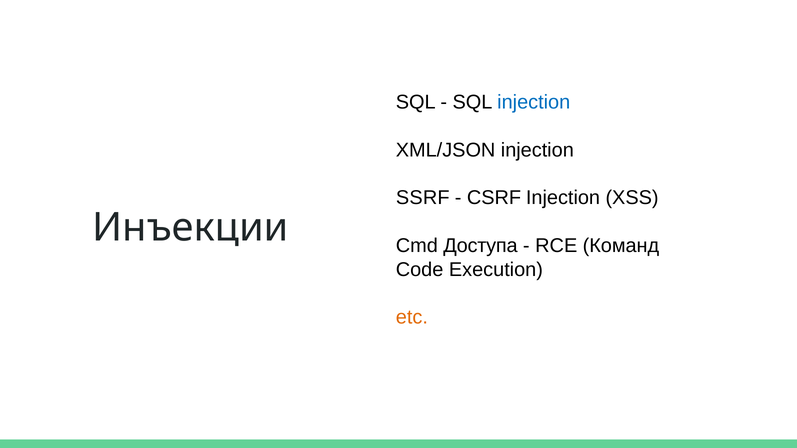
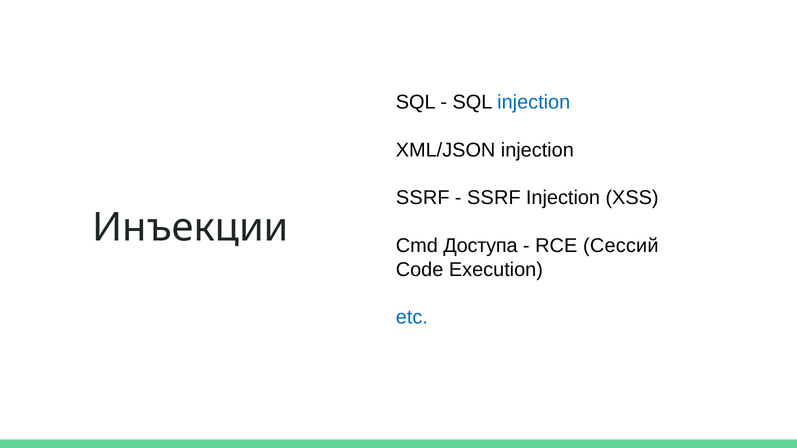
CSRF at (494, 198): CSRF -> SSRF
Команд: Команд -> Сессий
etc colour: orange -> blue
